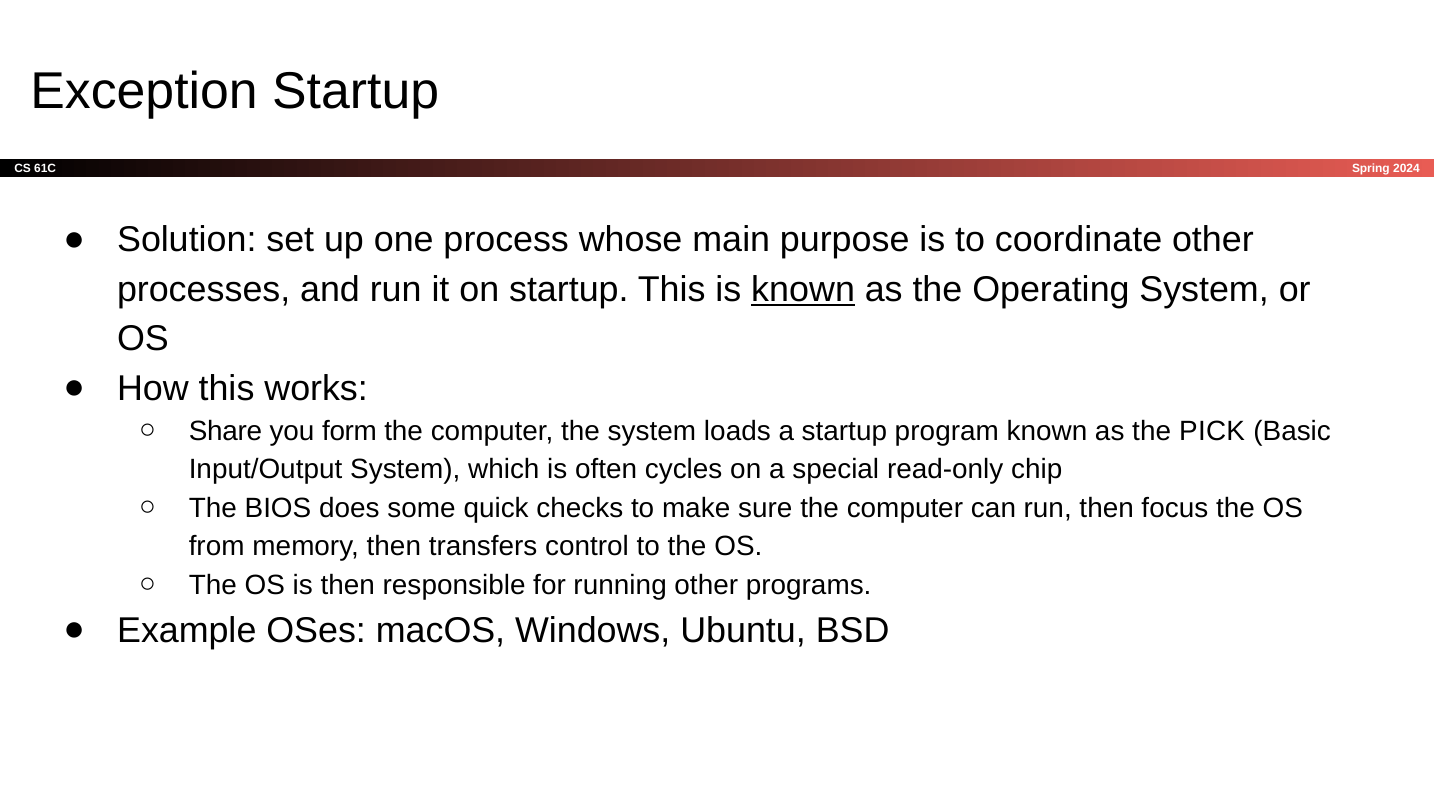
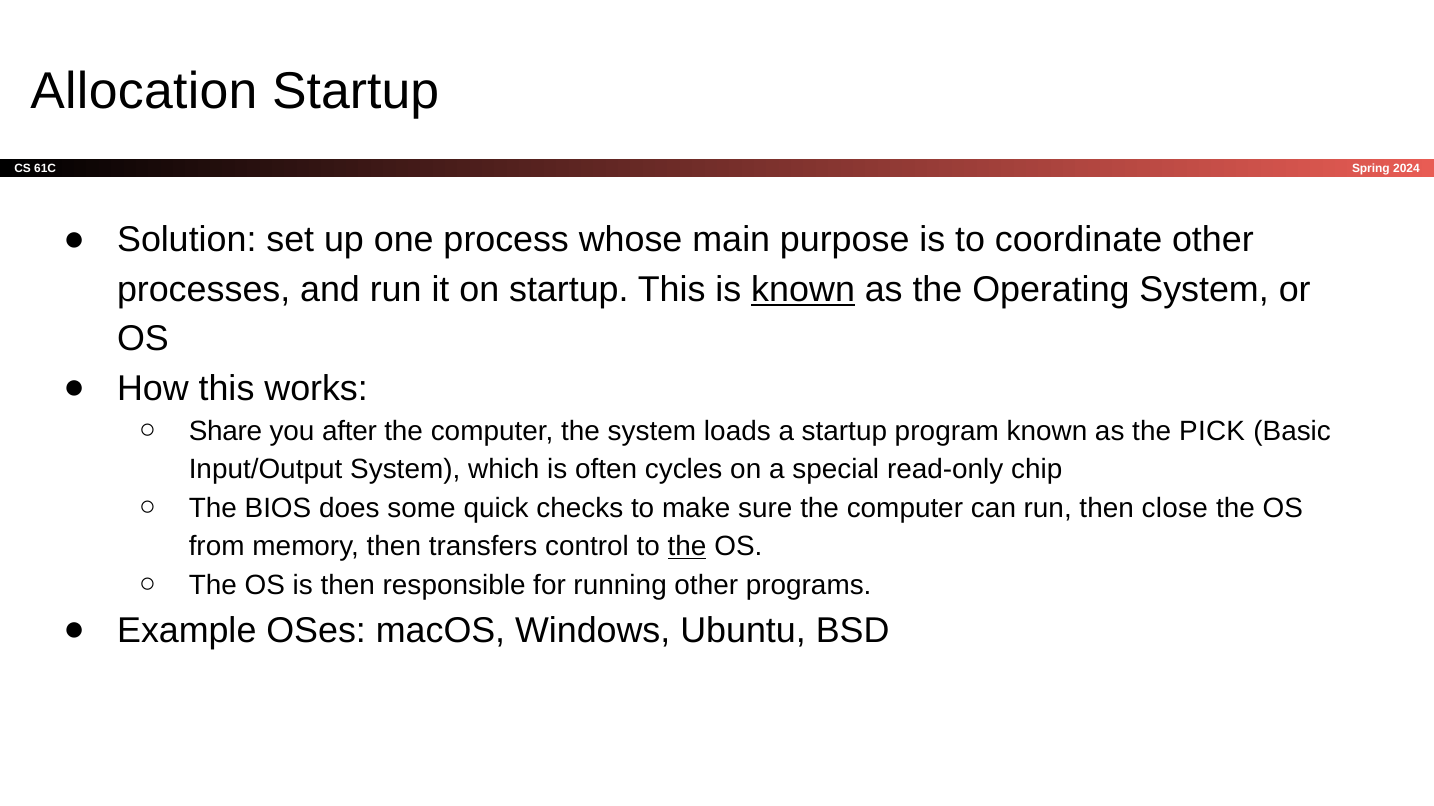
Exception: Exception -> Allocation
form: form -> after
focus: focus -> close
the at (687, 547) underline: none -> present
